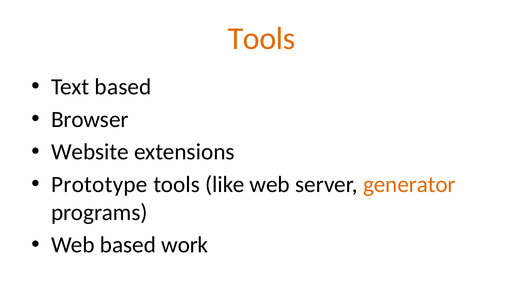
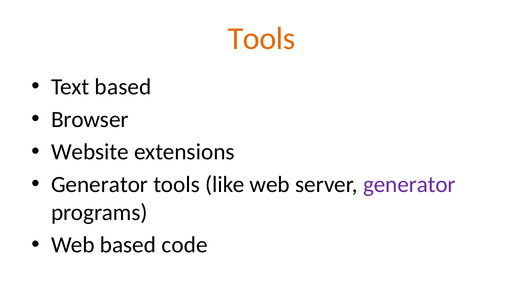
Prototype at (99, 185): Prototype -> Generator
generator at (409, 185) colour: orange -> purple
work: work -> code
